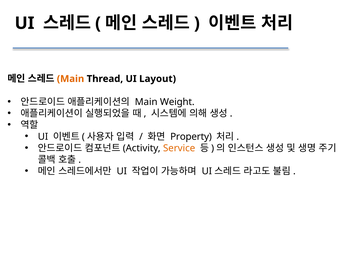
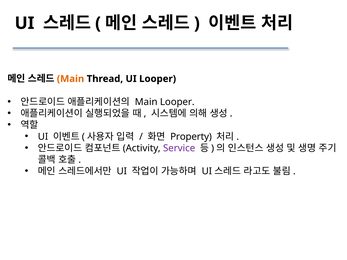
UI Layout: Layout -> Looper
Main Weight: Weight -> Looper
Service colour: orange -> purple
